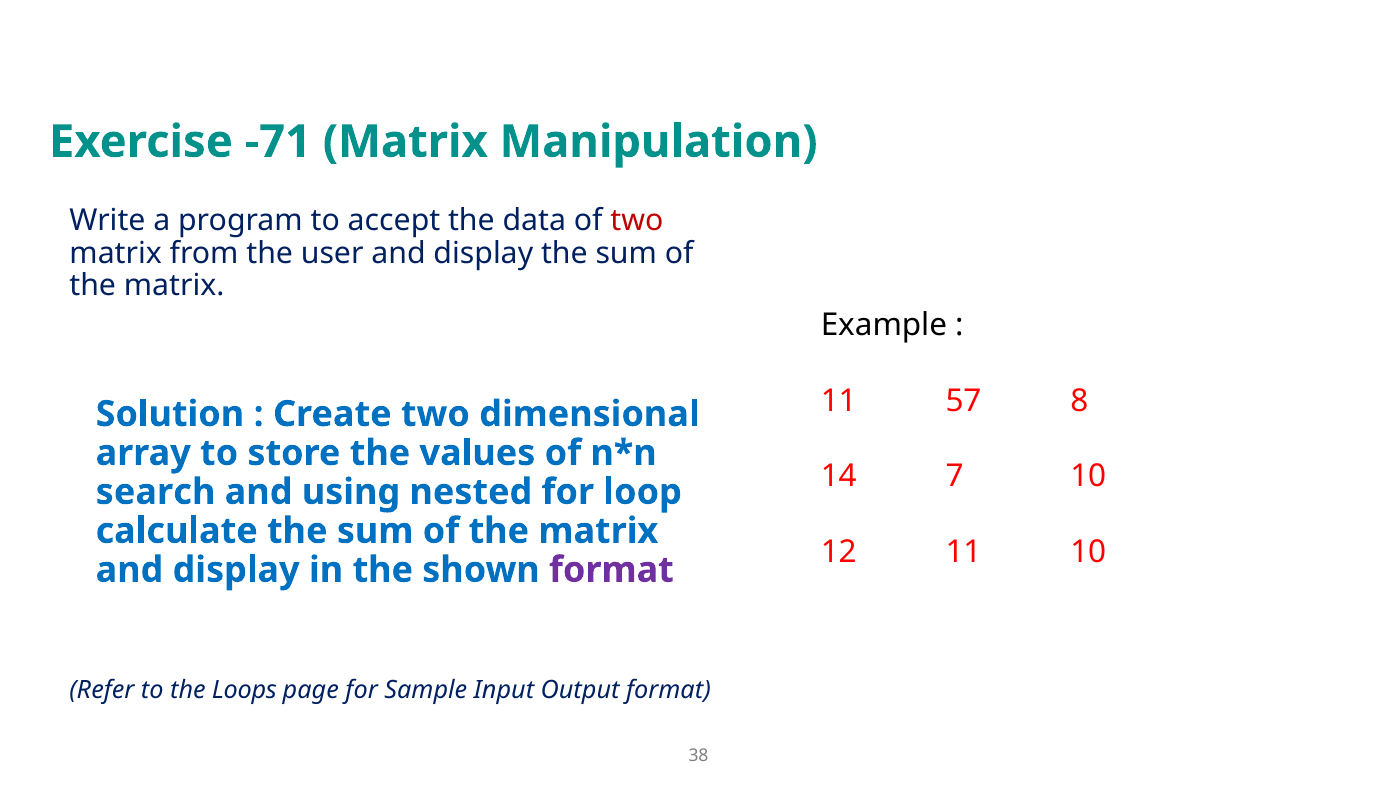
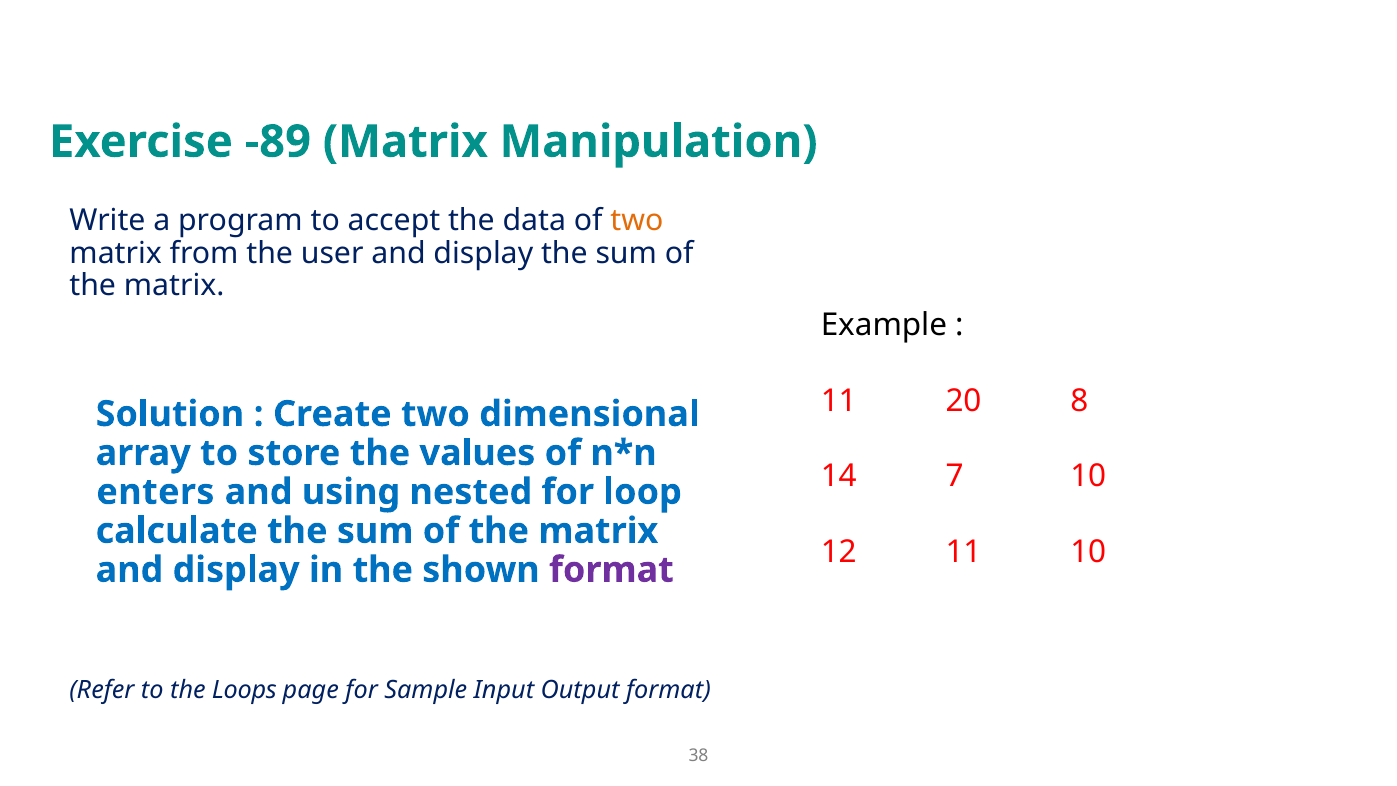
-71: -71 -> -89
two at (637, 220) colour: red -> orange
57: 57 -> 20
search: search -> enters
